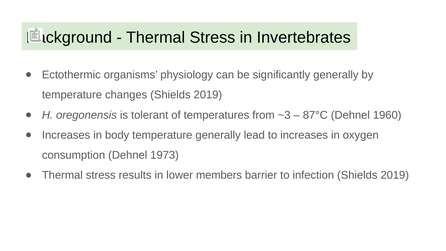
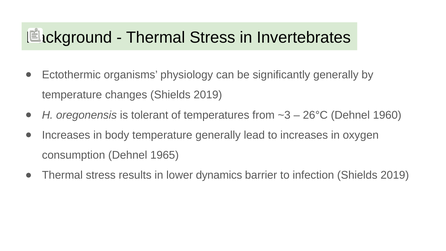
87°C: 87°C -> 26°C
1973: 1973 -> 1965
members: members -> dynamics
